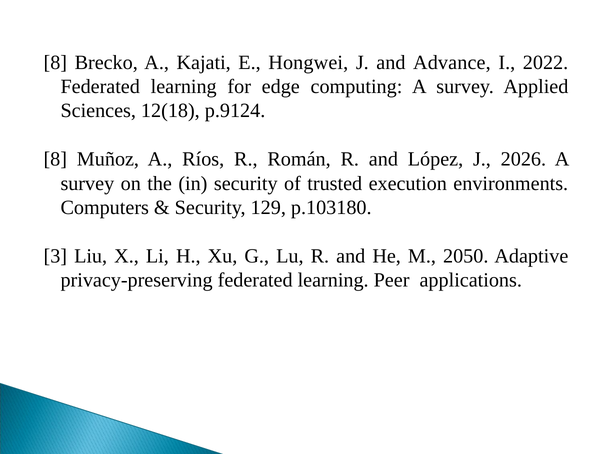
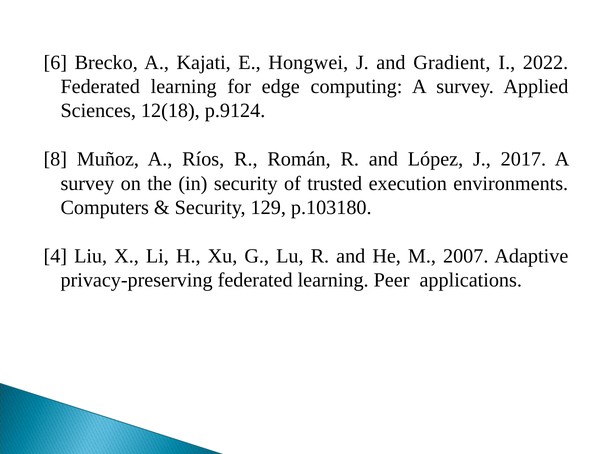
8 at (55, 62): 8 -> 6
Advance: Advance -> Gradient
2026: 2026 -> 2017
3: 3 -> 4
2050: 2050 -> 2007
